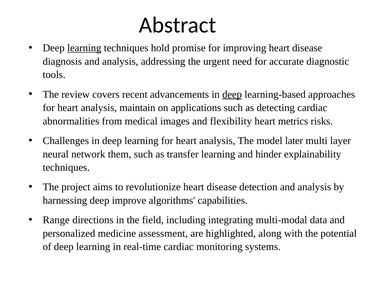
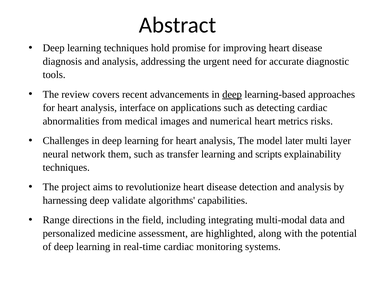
learning at (84, 48) underline: present -> none
maintain: maintain -> interface
flexibility: flexibility -> numerical
hinder: hinder -> scripts
improve: improve -> validate
